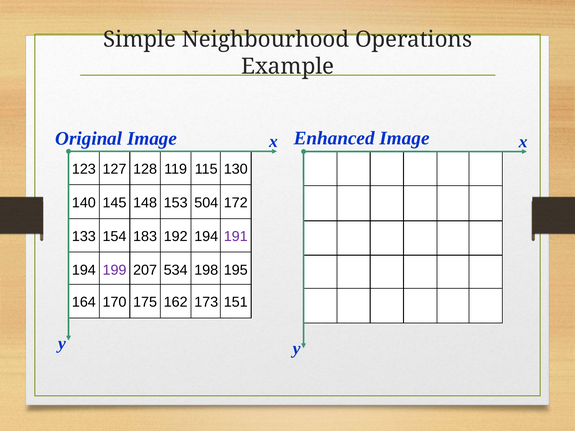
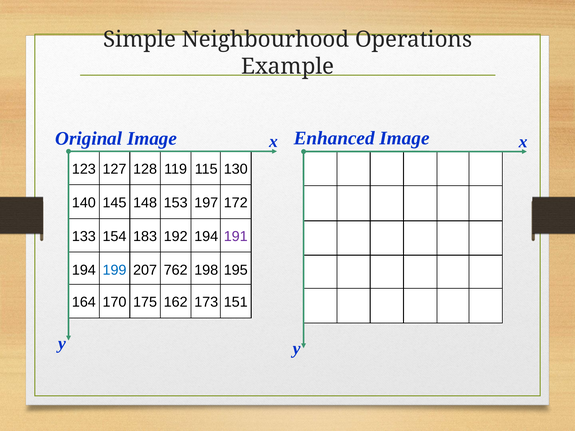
504: 504 -> 197
199 colour: purple -> blue
534: 534 -> 762
